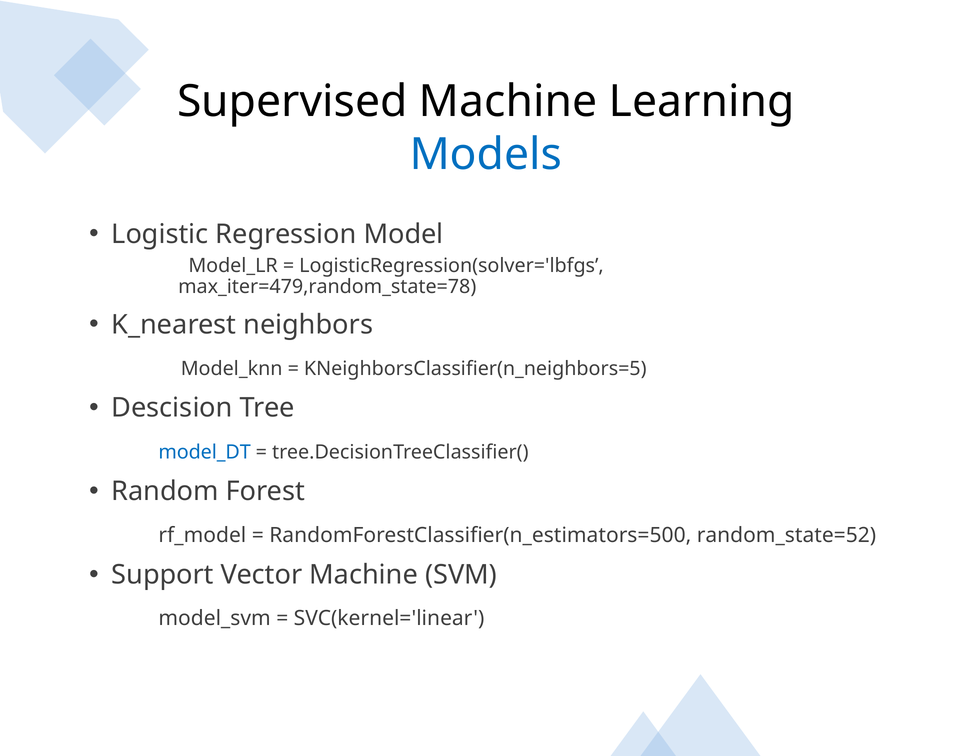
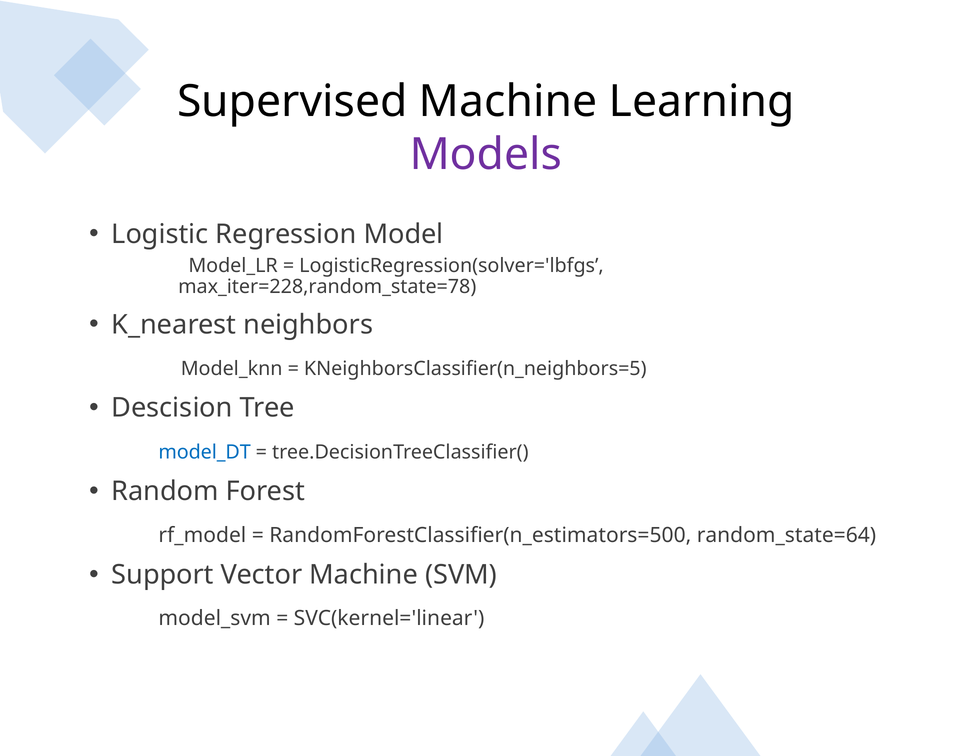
Models colour: blue -> purple
max_iter=479,random_state=78: max_iter=479,random_state=78 -> max_iter=228,random_state=78
random_state=52: random_state=52 -> random_state=64
